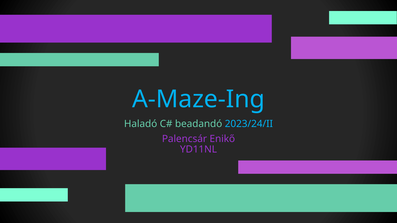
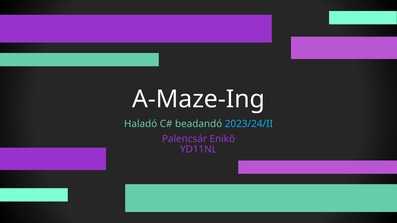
A-Maze-Ing colour: light blue -> white
